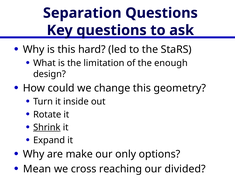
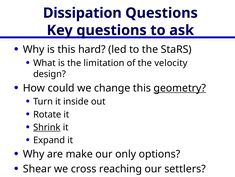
Separation: Separation -> Dissipation
enough: enough -> velocity
geometry underline: none -> present
Mean: Mean -> Shear
divided: divided -> settlers
